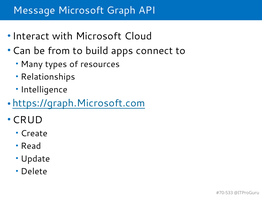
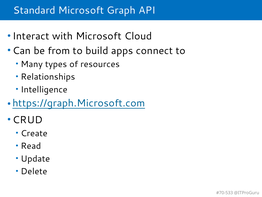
Message: Message -> Standard
